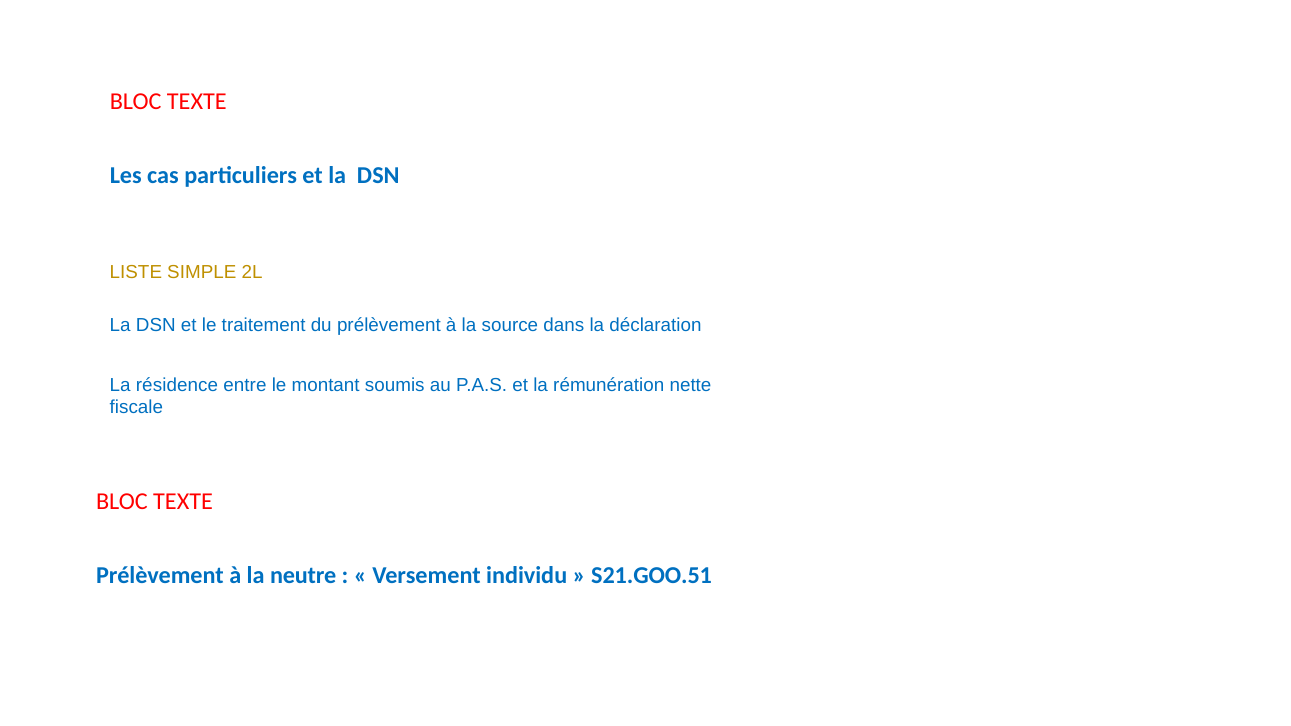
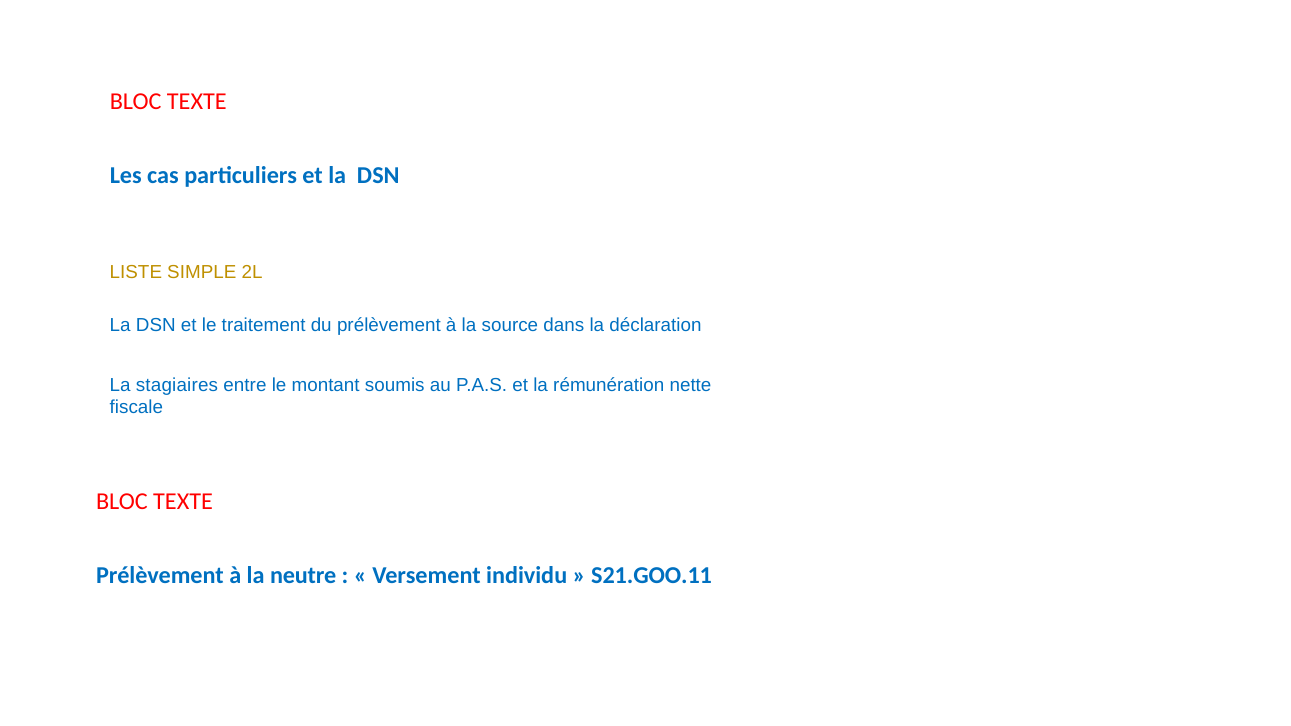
résidence: résidence -> stagiaires
S21.GOO.51: S21.GOO.51 -> S21.GOO.11
